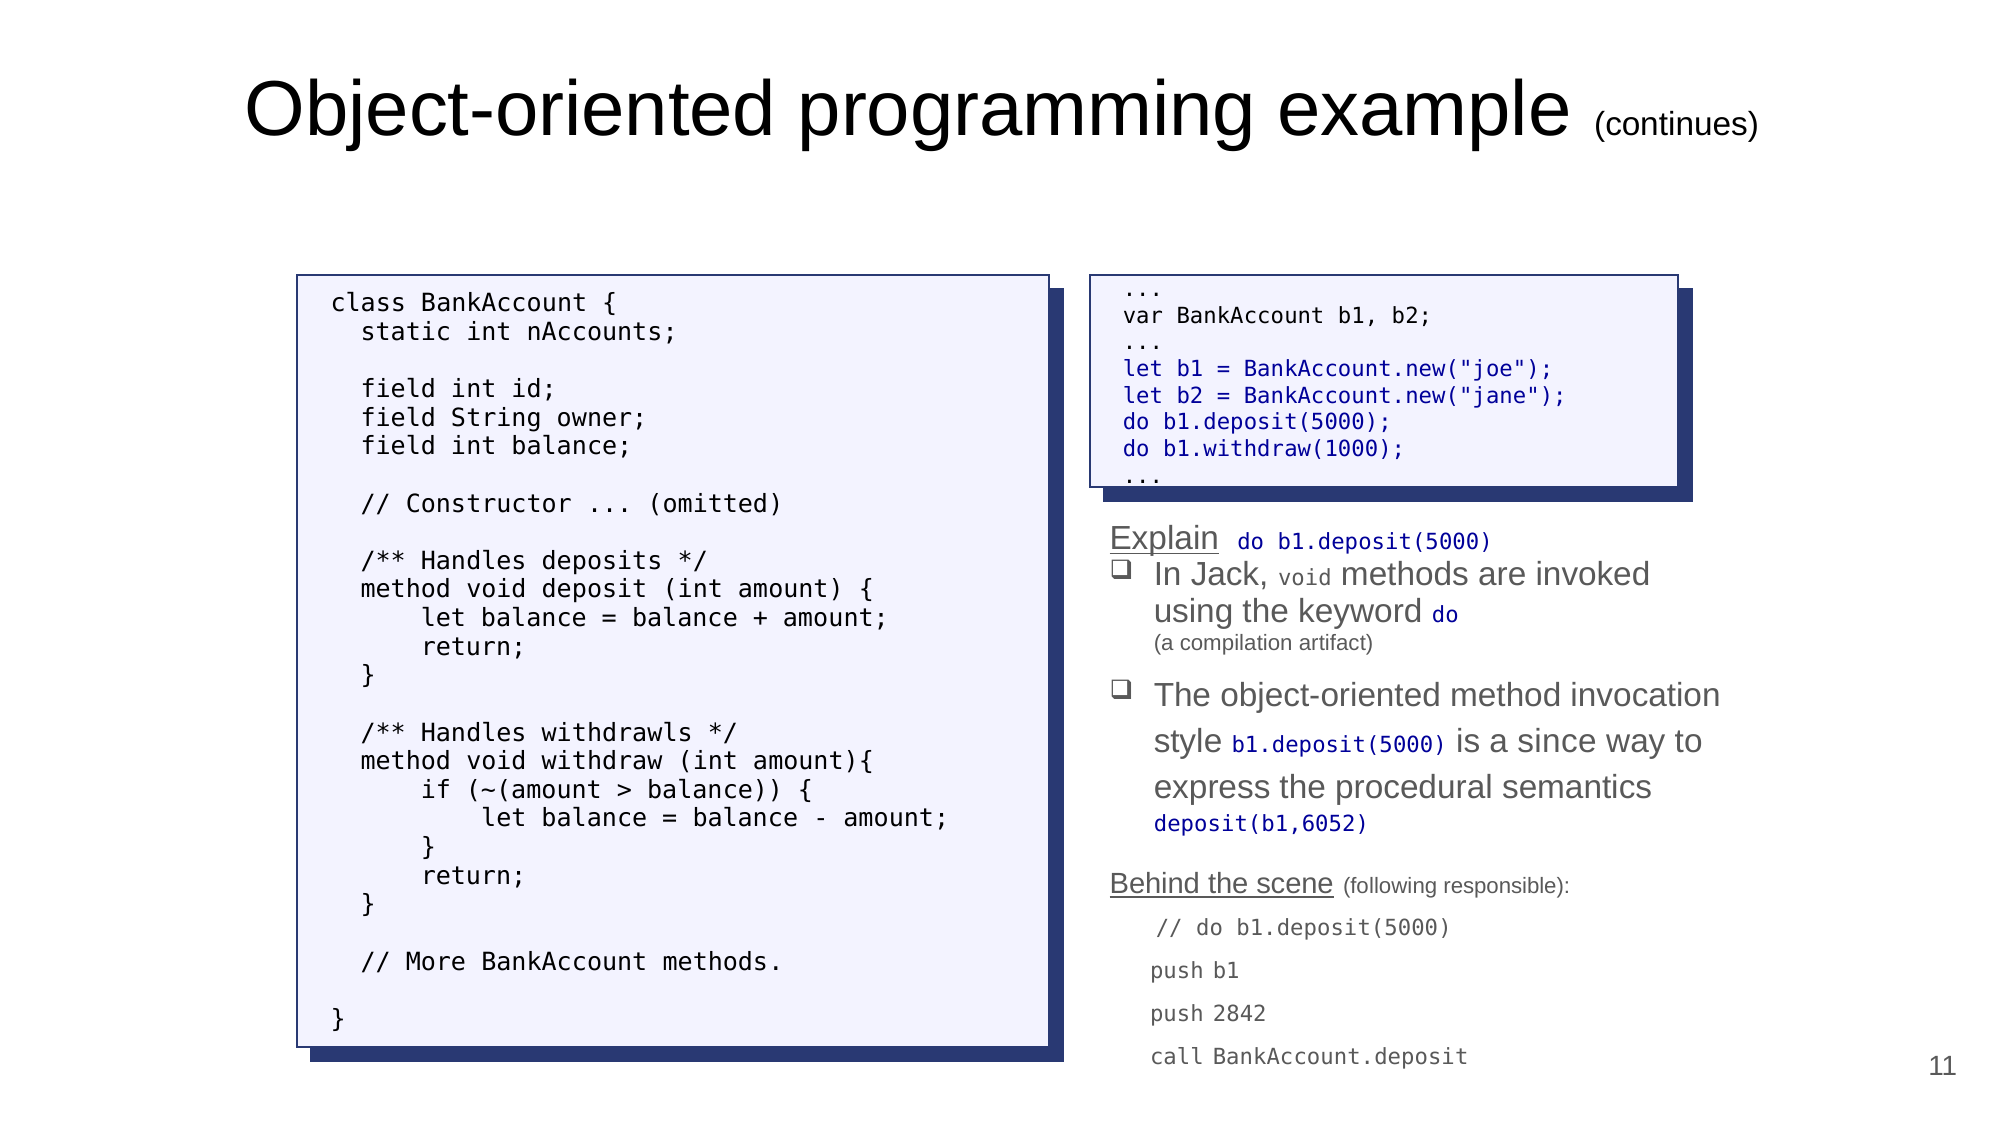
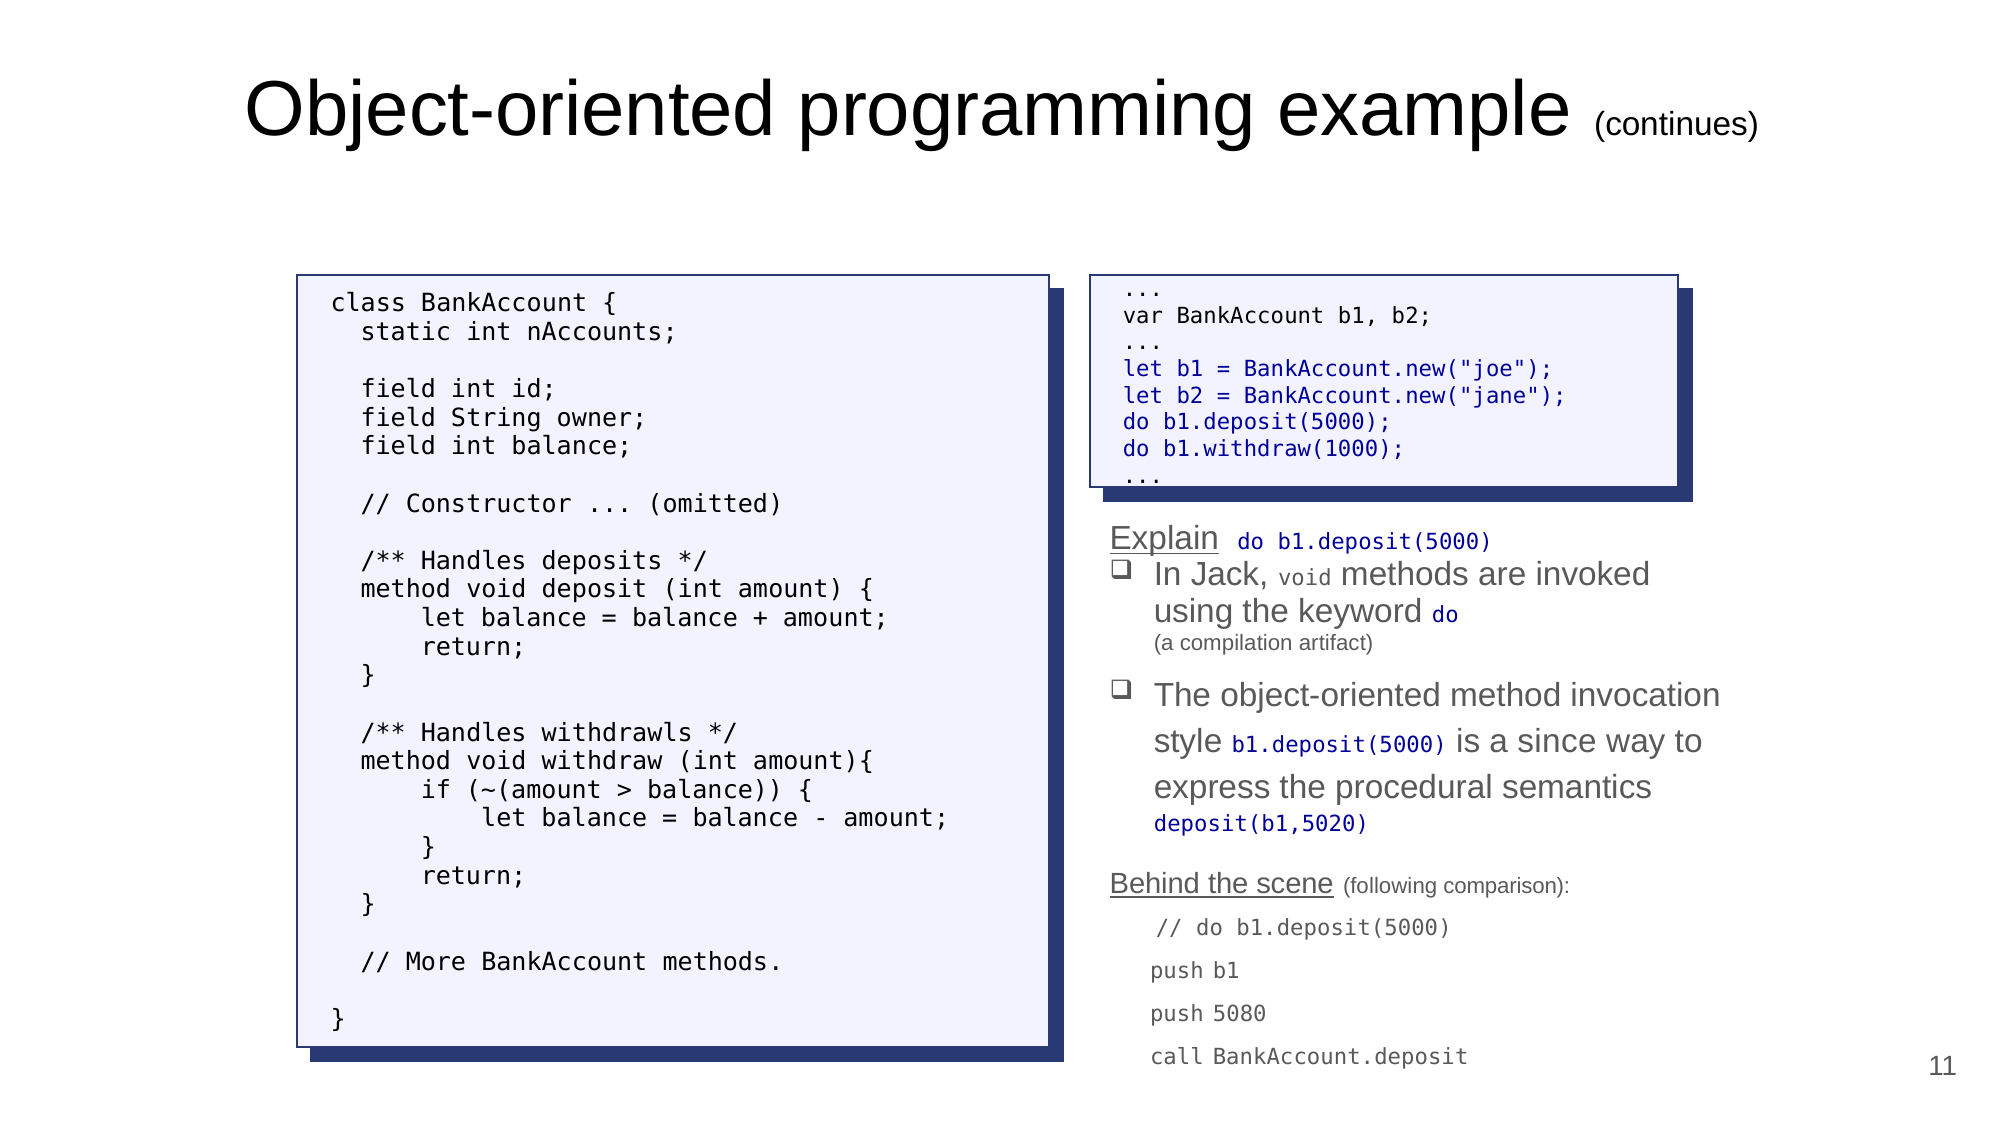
deposit(b1,6052: deposit(b1,6052 -> deposit(b1,5020
responsible: responsible -> comparison
2842: 2842 -> 5080
